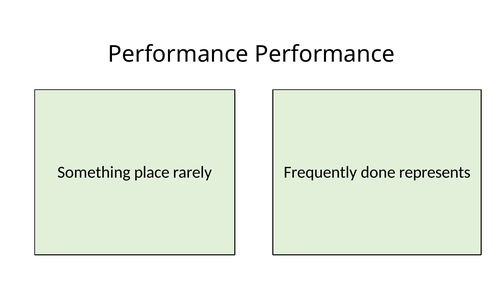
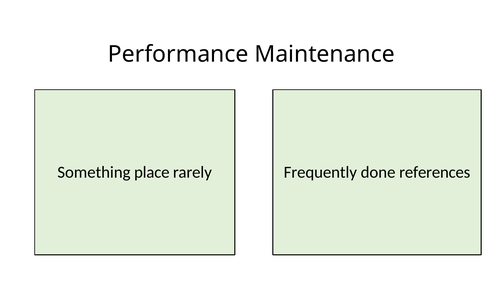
Performance Performance: Performance -> Maintenance
represents: represents -> references
